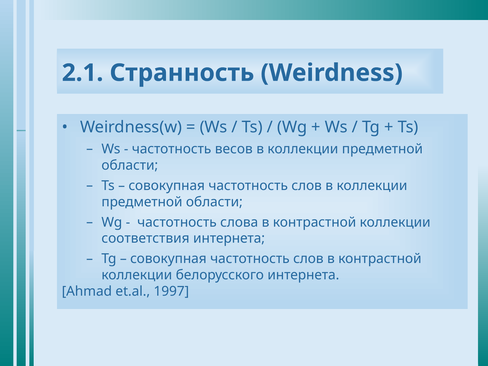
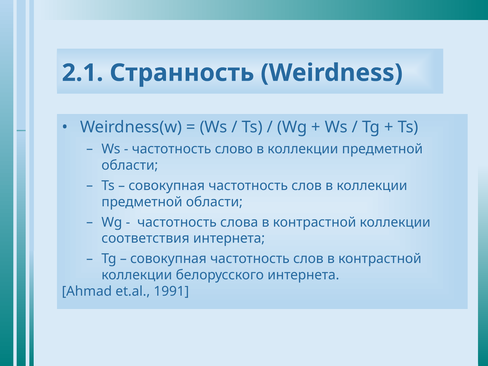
весов: весов -> слово
1997: 1997 -> 1991
